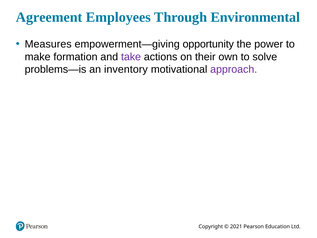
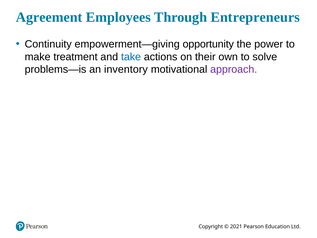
Environmental: Environmental -> Entrepreneurs
Measures: Measures -> Continuity
formation: formation -> treatment
take colour: purple -> blue
